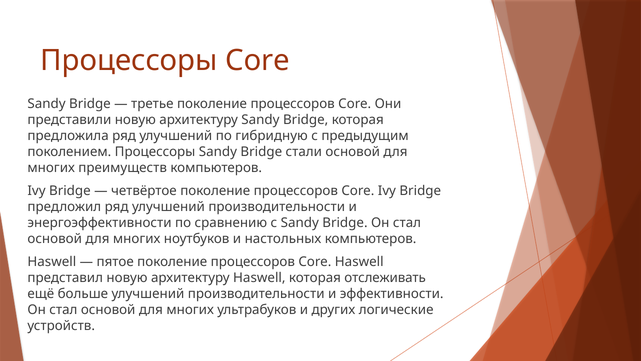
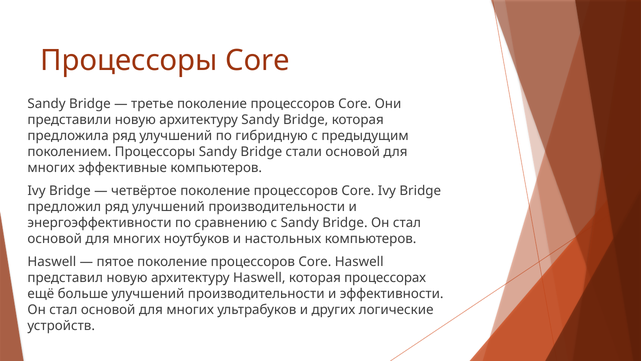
преимуществ: преимуществ -> эффективные
отслеживать: отслеживать -> процессорах
